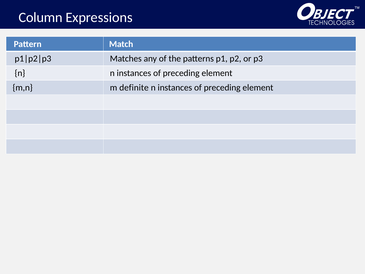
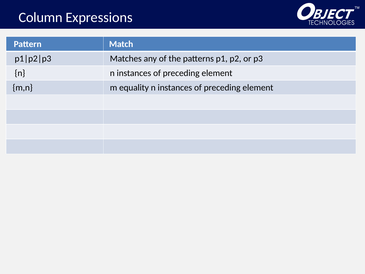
definite: definite -> equality
